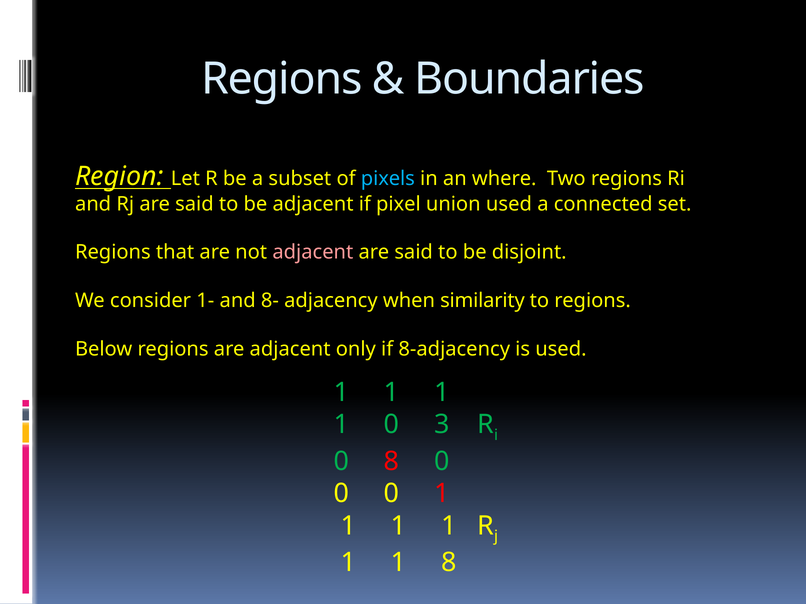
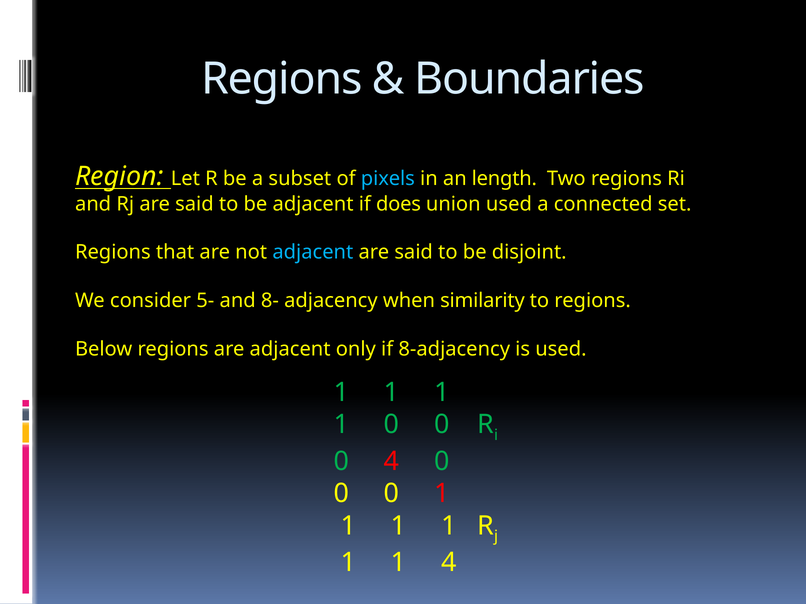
where: where -> length
pixel: pixel -> does
adjacent at (313, 253) colour: pink -> light blue
1-: 1- -> 5-
1 0 3: 3 -> 0
0 8: 8 -> 4
1 8: 8 -> 4
